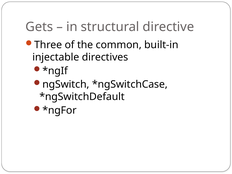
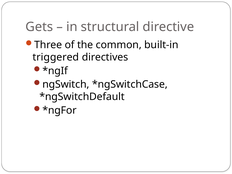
injectable: injectable -> triggered
